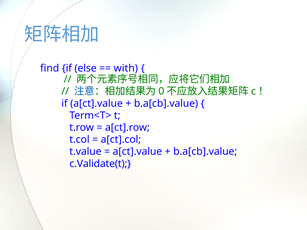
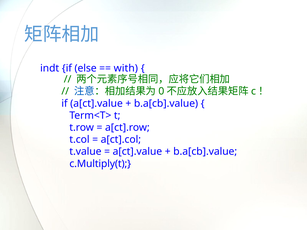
find: find -> indt
c.Validate(t: c.Validate(t -> c.Multiply(t
